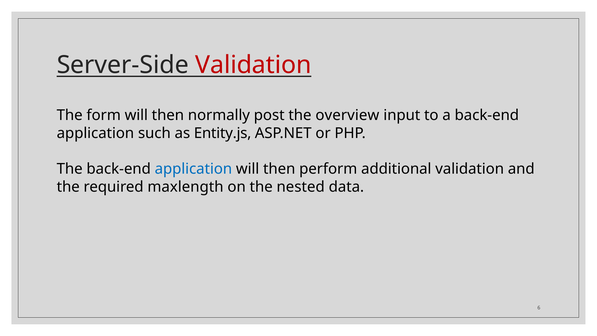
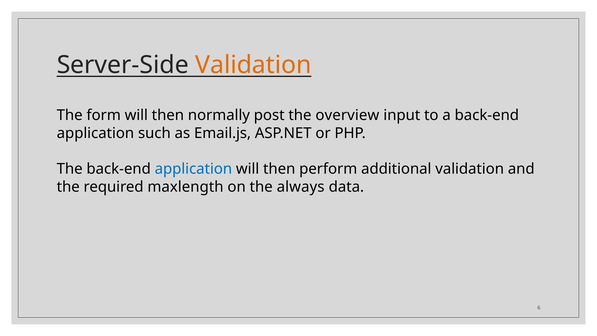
Validation at (253, 65) colour: red -> orange
Entity.js: Entity.js -> Email.js
nested: nested -> always
